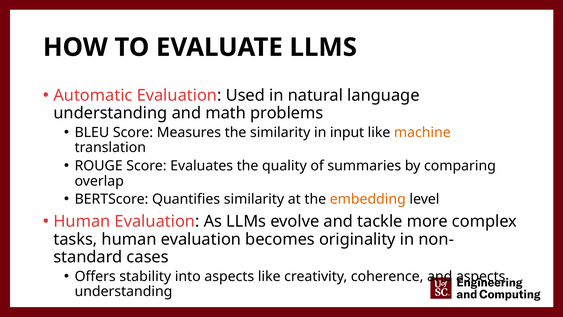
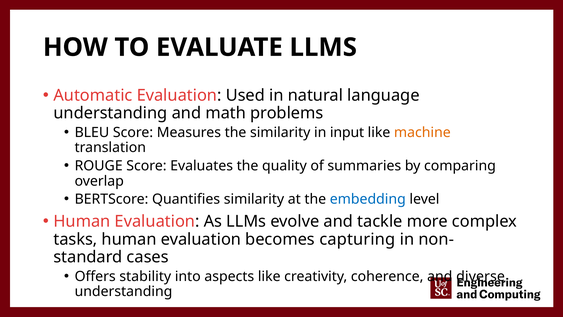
embedding colour: orange -> blue
originality: originality -> capturing
and aspects: aspects -> diverse
